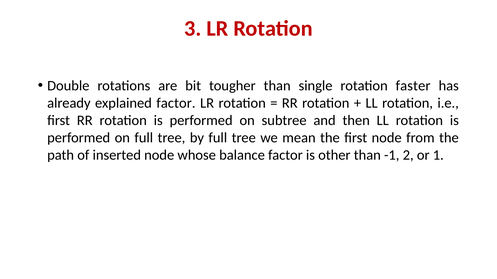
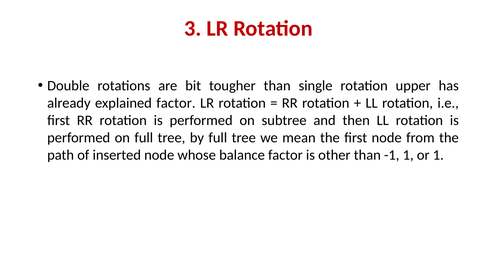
faster: faster -> upper
-1 2: 2 -> 1
